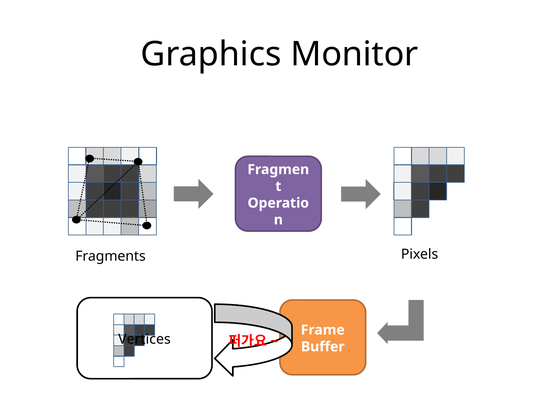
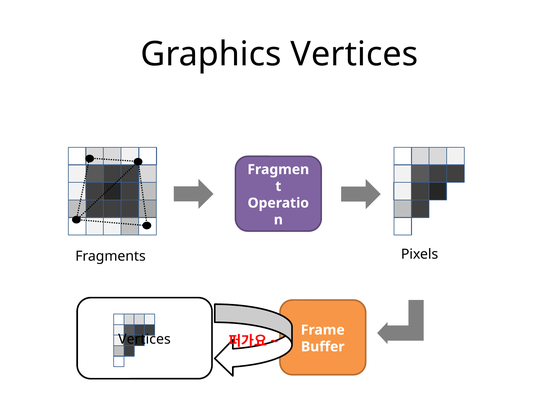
Graphics Monitor: Monitor -> Vertices
